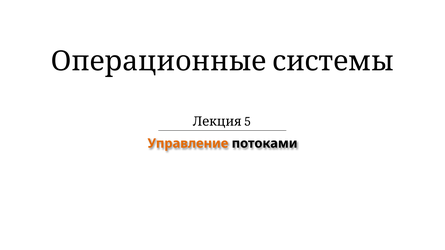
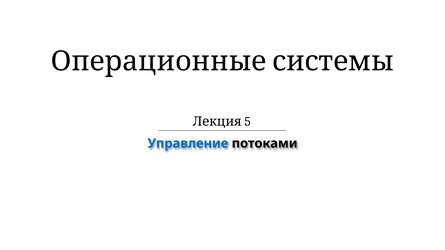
Управление colour: orange -> blue
